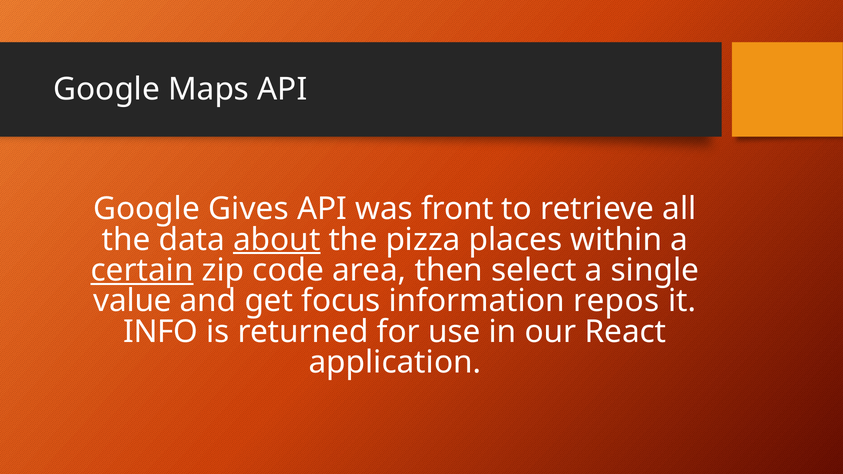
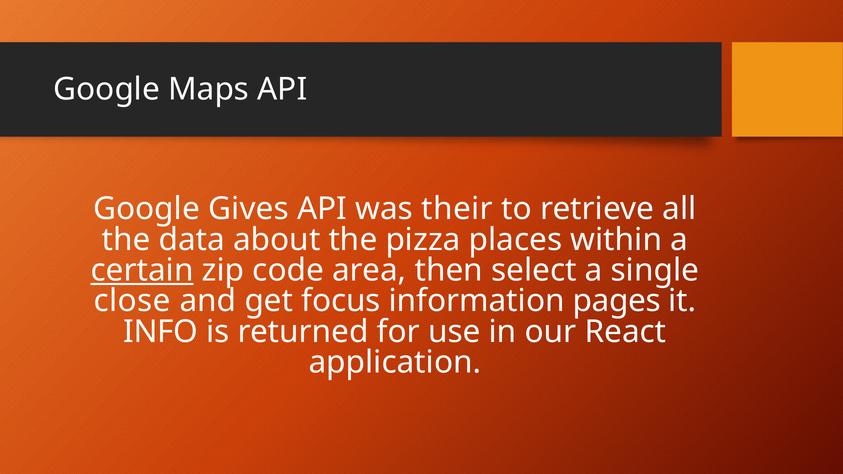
front: front -> their
about underline: present -> none
value: value -> close
repos: repos -> pages
